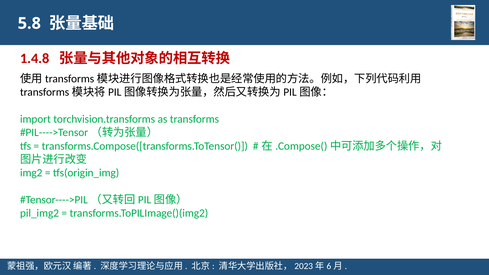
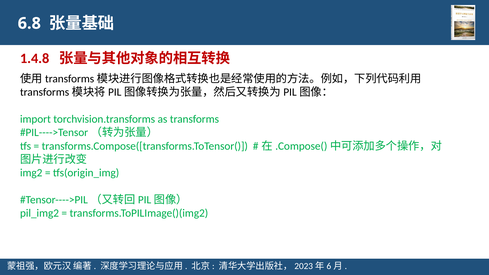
5.8: 5.8 -> 6.8
